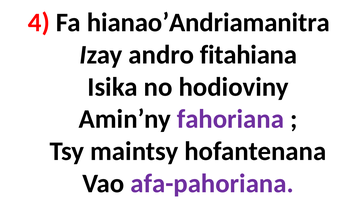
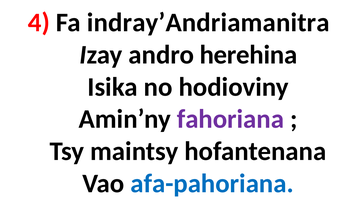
hianao’Andriamanitra: hianao’Andriamanitra -> indray’Andriamanitra
fitahiana: fitahiana -> herehina
afa-pahoriana colour: purple -> blue
